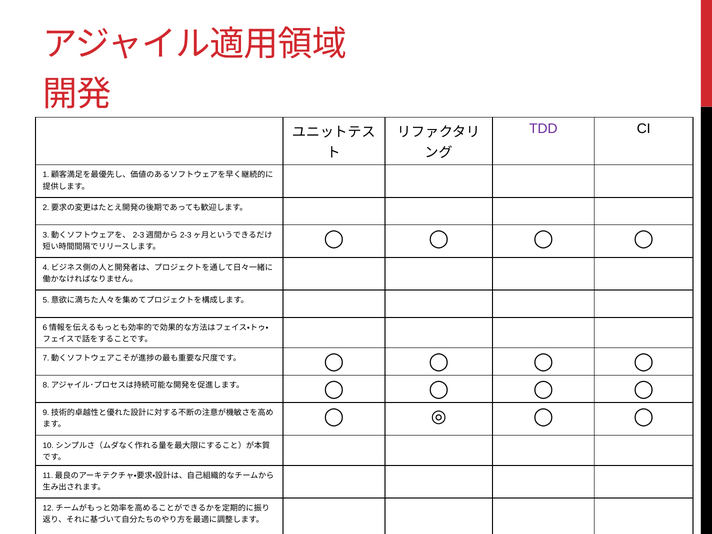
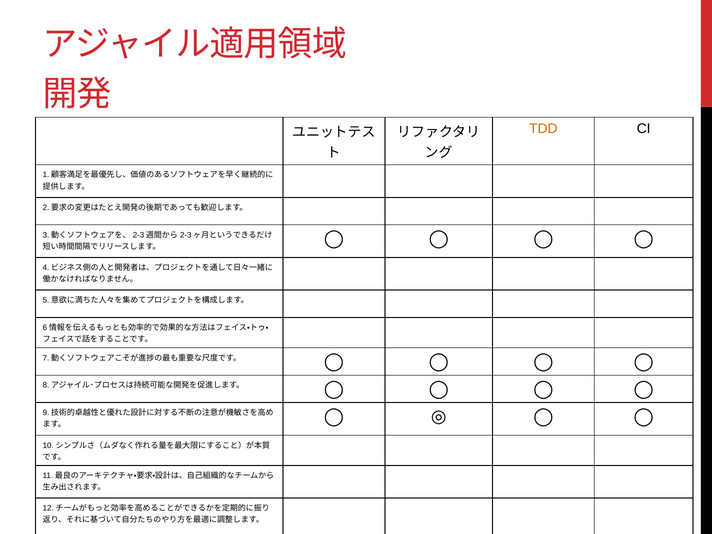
TDD colour: purple -> orange
